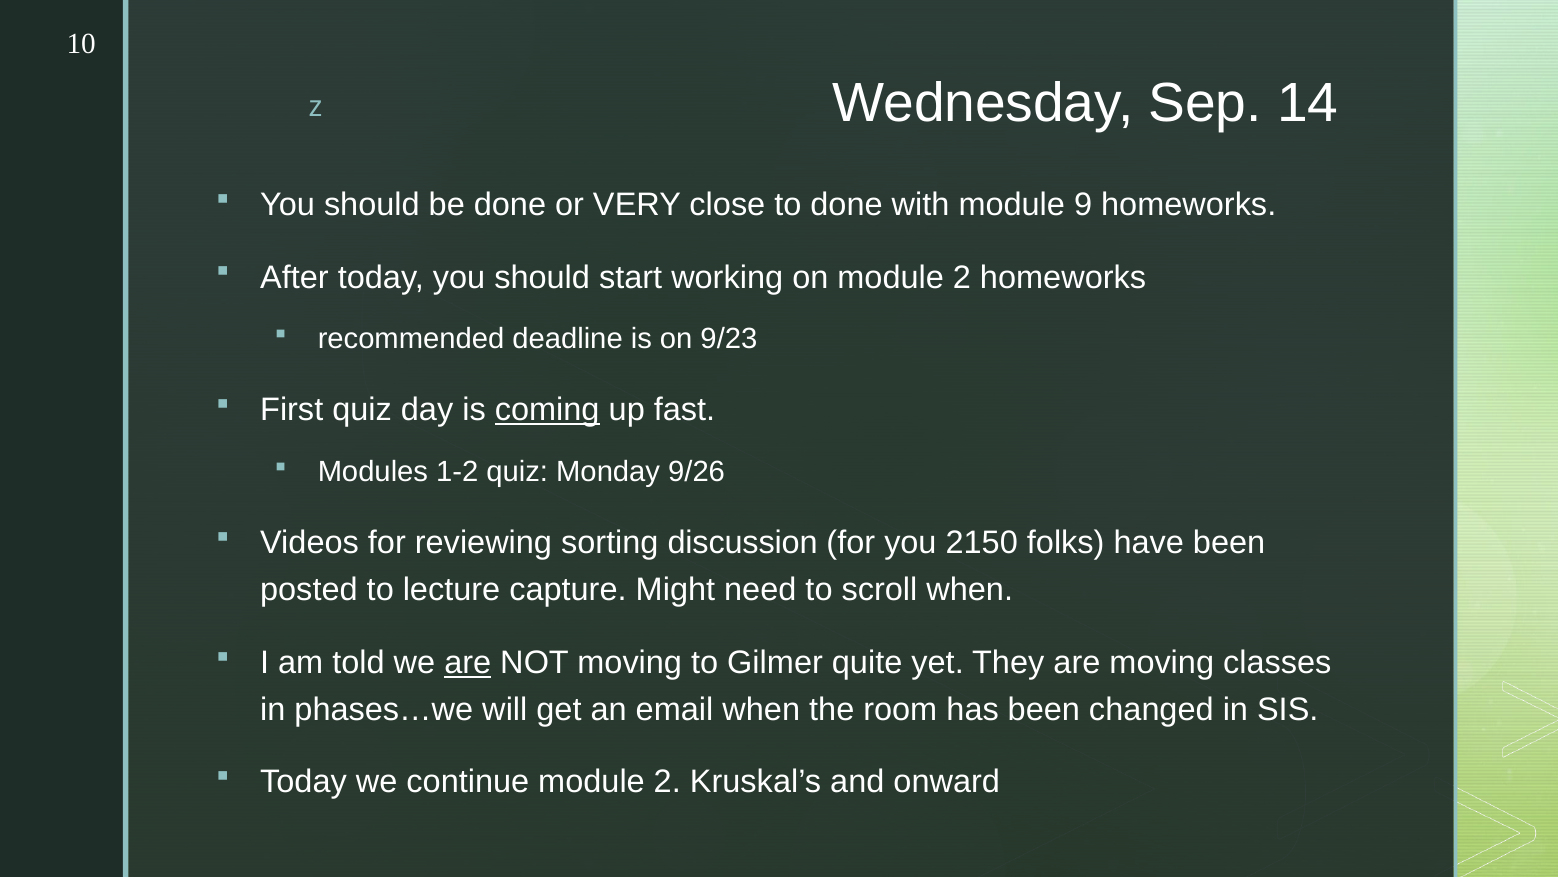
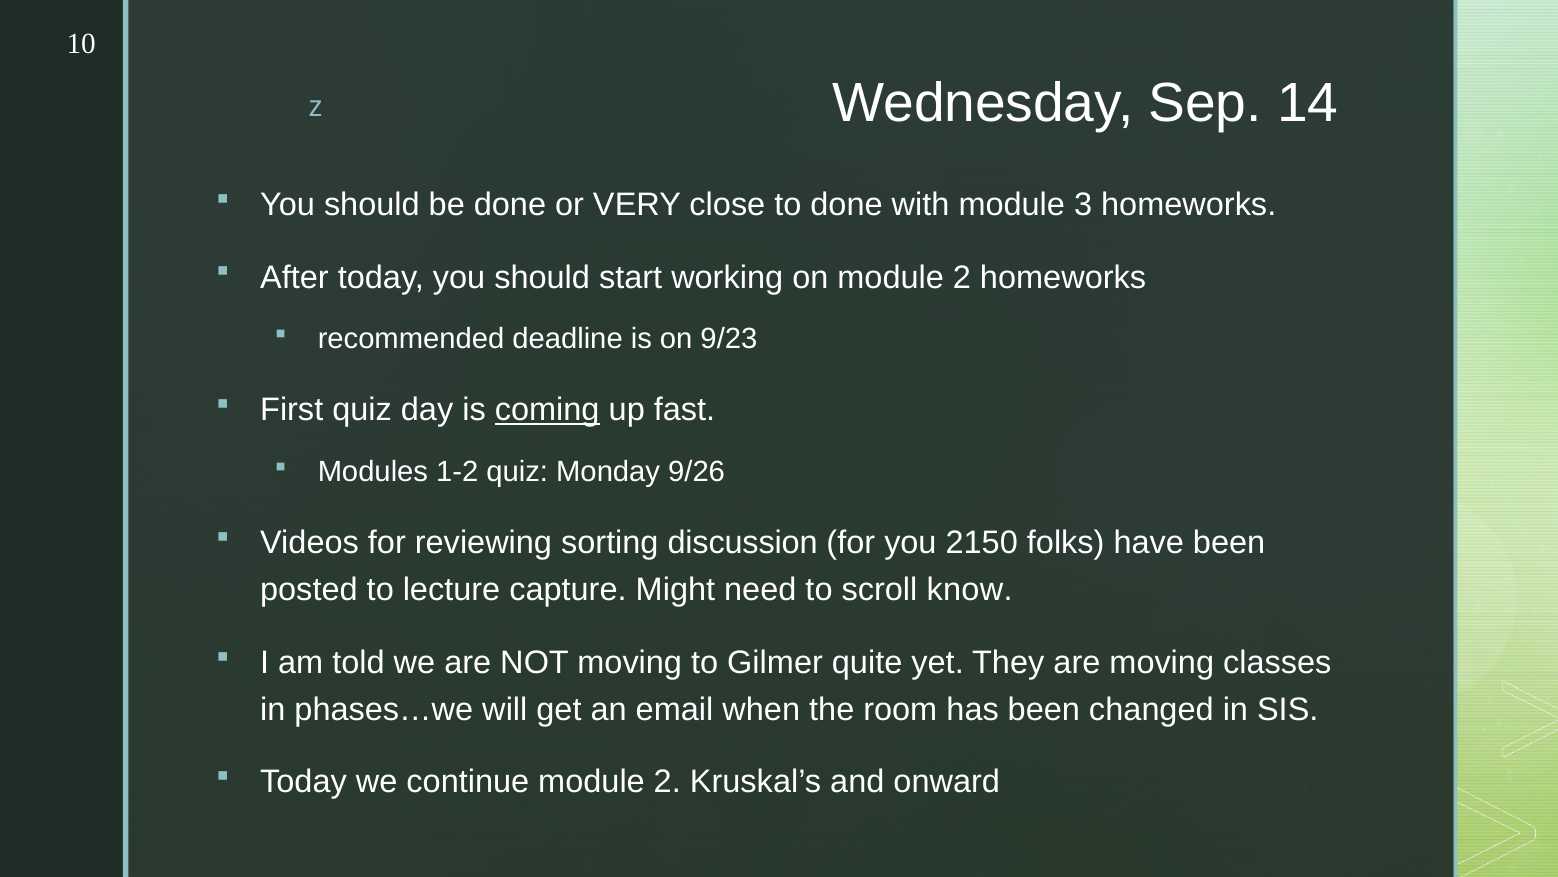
9: 9 -> 3
scroll when: when -> know
are at (468, 662) underline: present -> none
